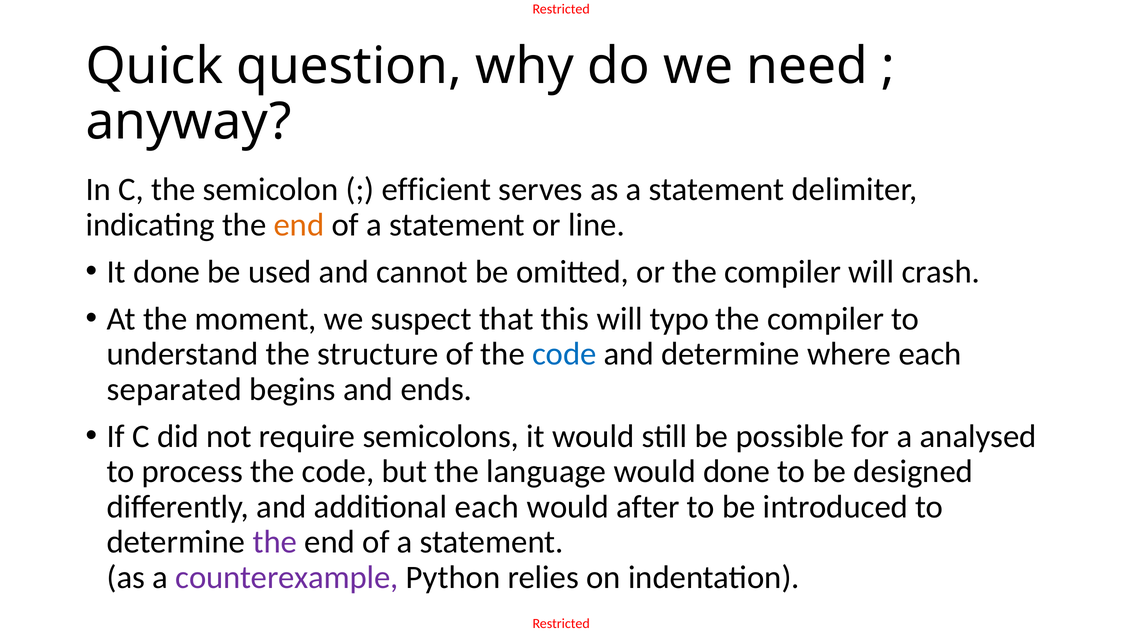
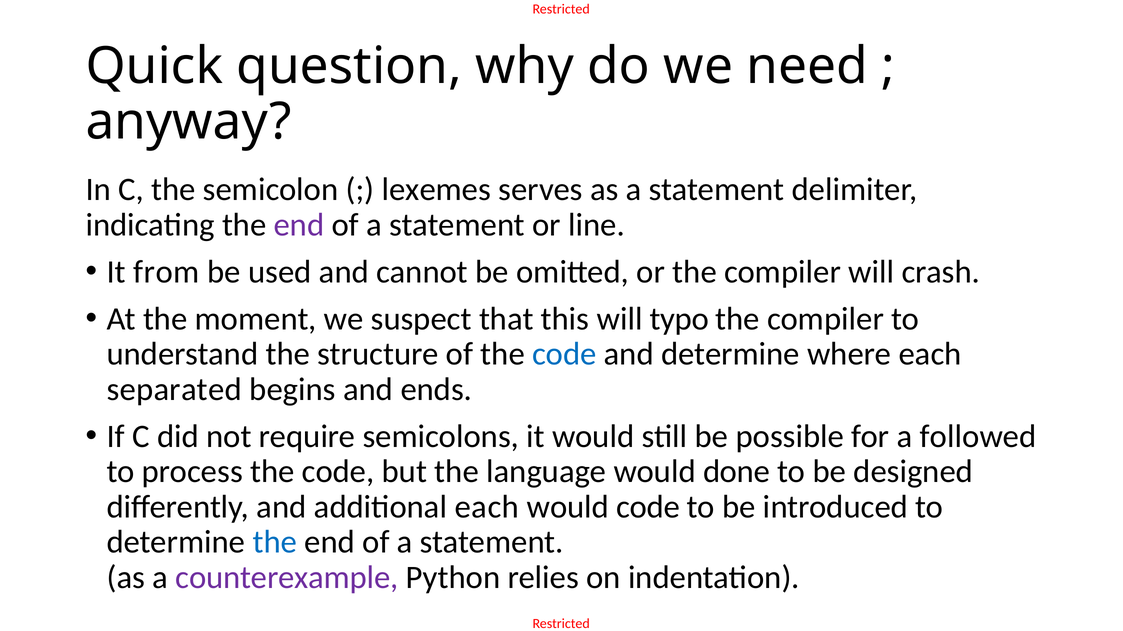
efficient: efficient -> lexemes
end at (299, 225) colour: orange -> purple
It done: done -> from
analysed: analysed -> followed
would after: after -> code
the at (275, 543) colour: purple -> blue
